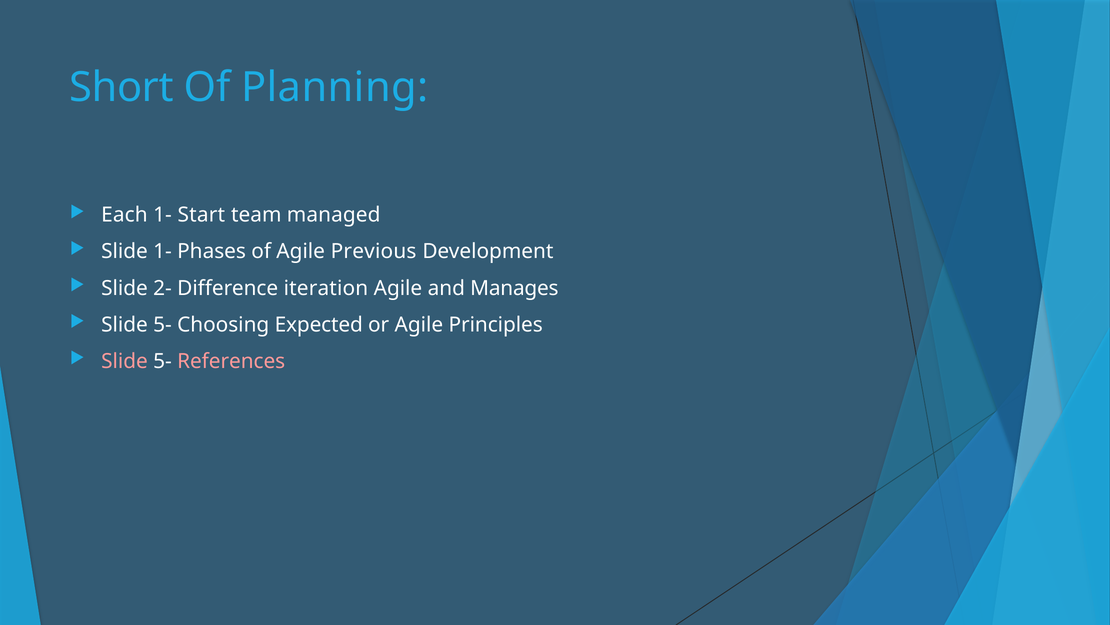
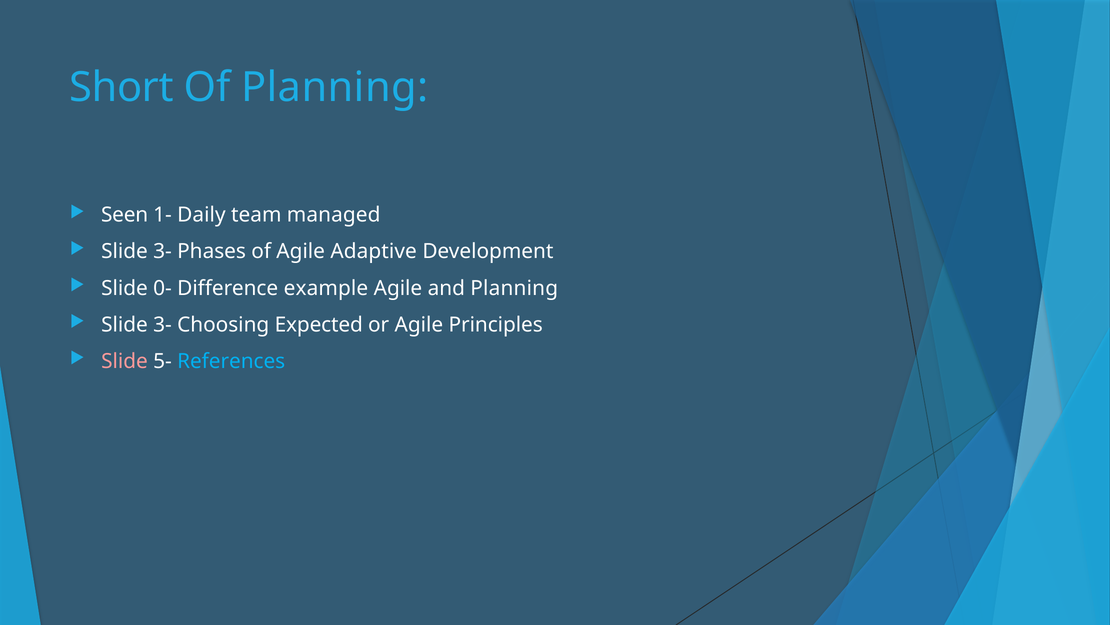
Each: Each -> Seen
Start: Start -> Daily
1- at (162, 251): 1- -> 3-
Previous: Previous -> Adaptive
2-: 2- -> 0-
iteration: iteration -> example
and Manages: Manages -> Planning
5- at (162, 324): 5- -> 3-
References colour: pink -> light blue
